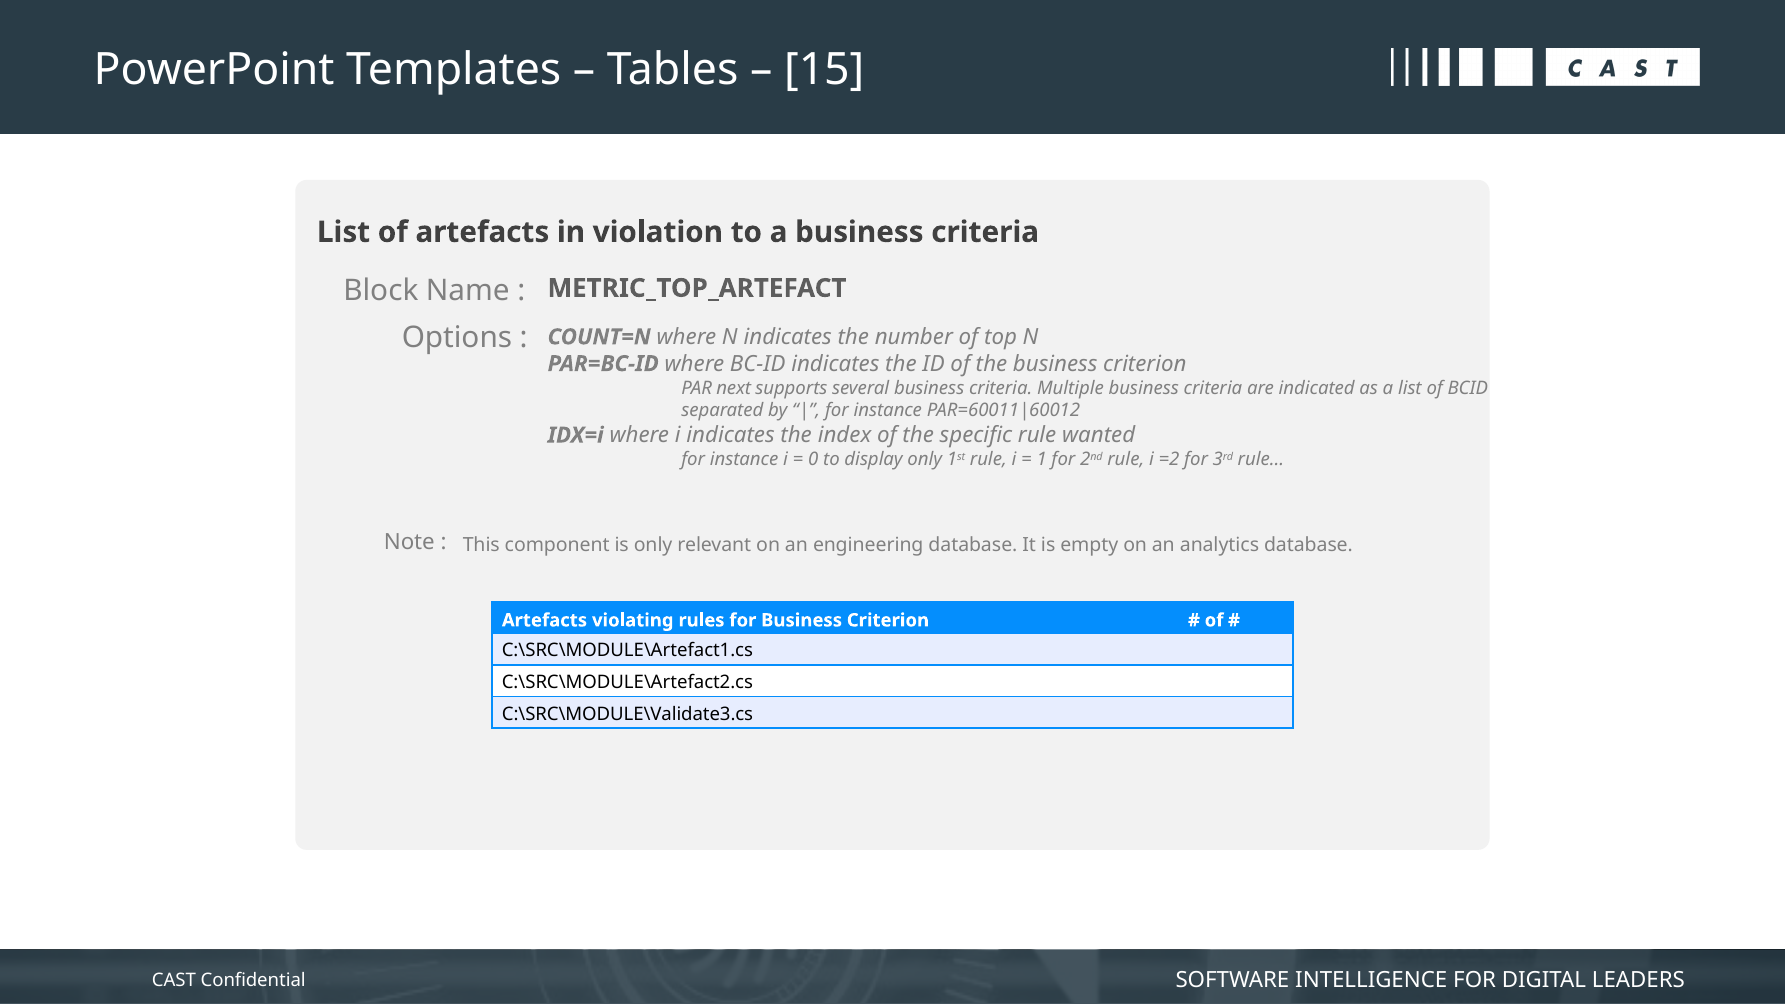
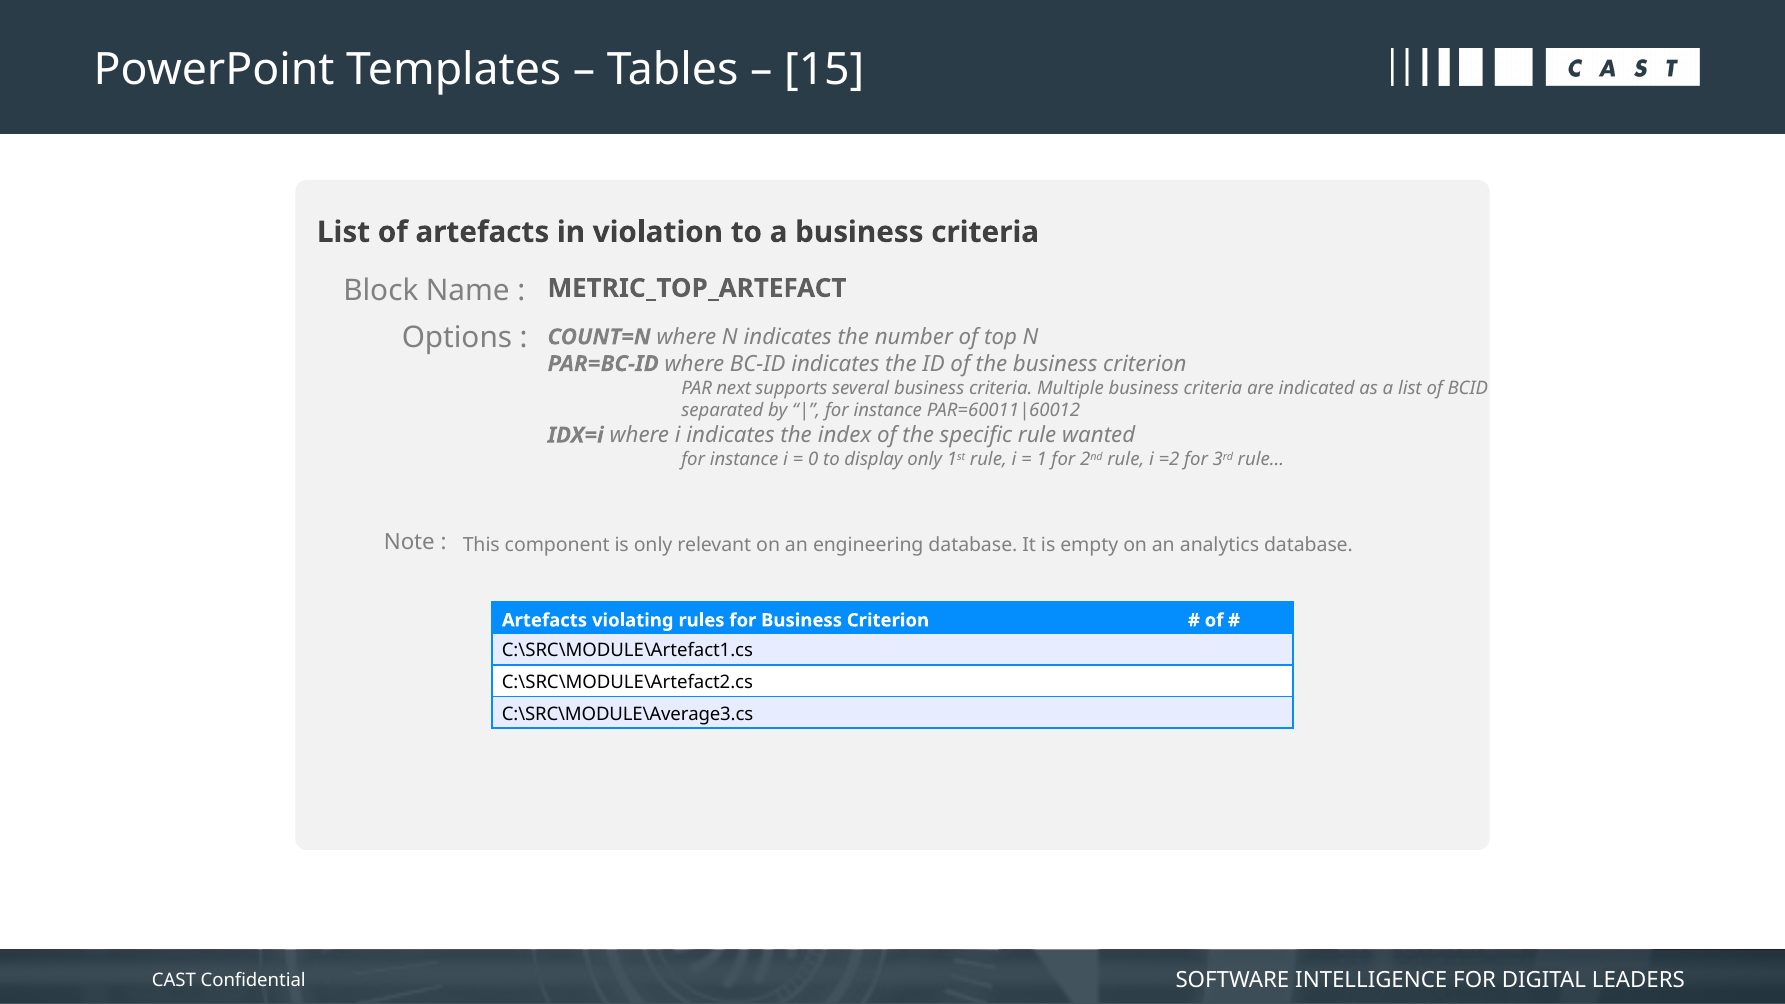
C:\SRC\MODULE\Validate3.cs: C:\SRC\MODULE\Validate3.cs -> C:\SRC\MODULE\Average3.cs
